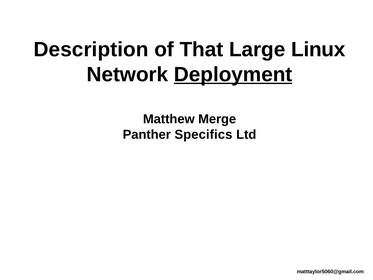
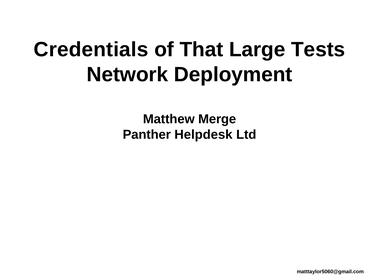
Description: Description -> Credentials
Linux: Linux -> Tests
Deployment underline: present -> none
Specifics: Specifics -> Helpdesk
